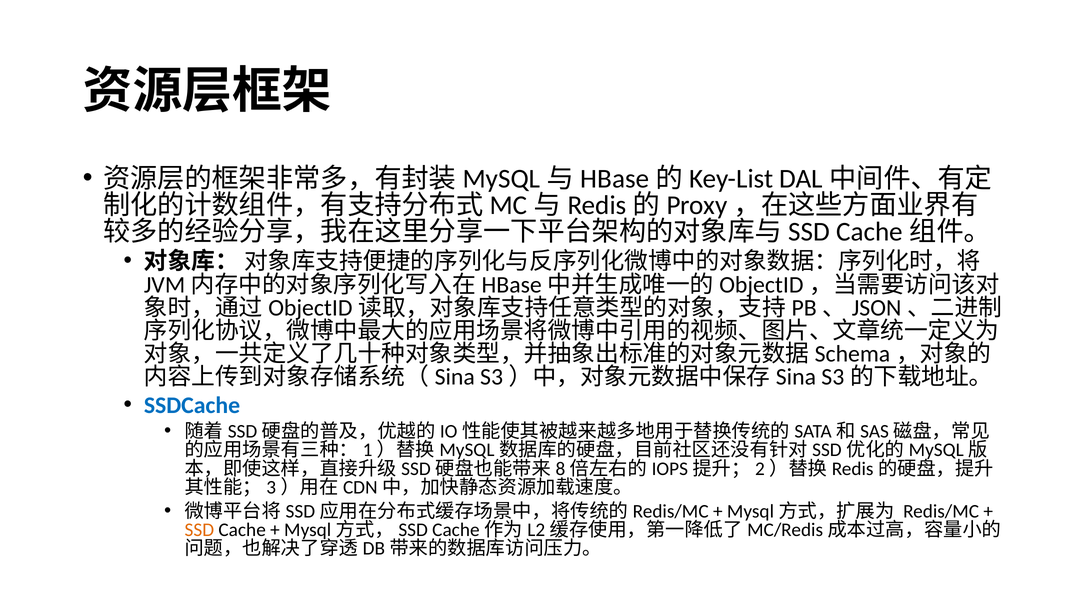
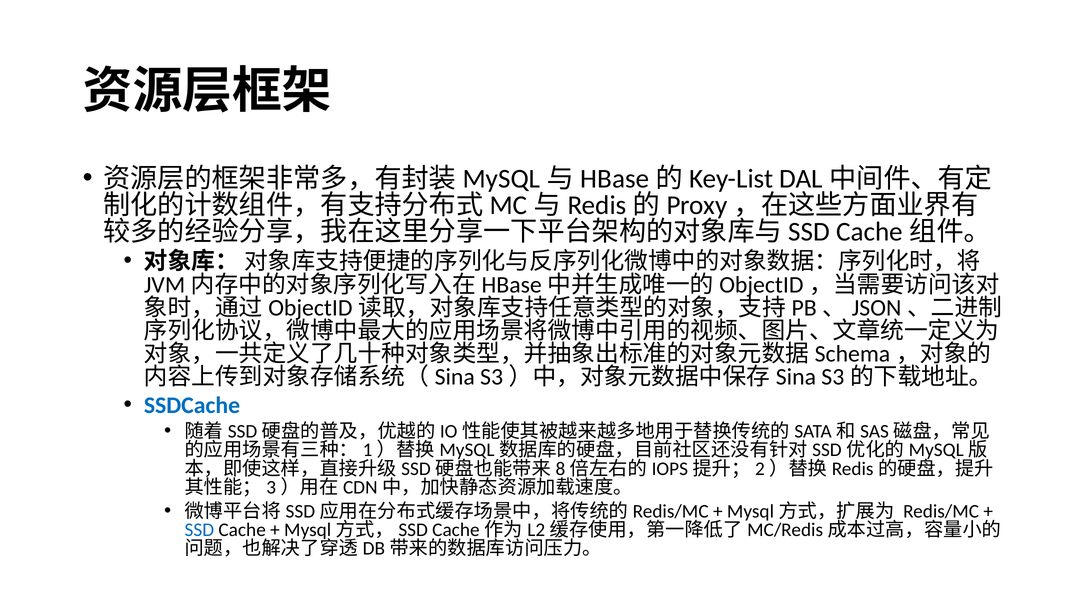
SSD colour: orange -> blue
